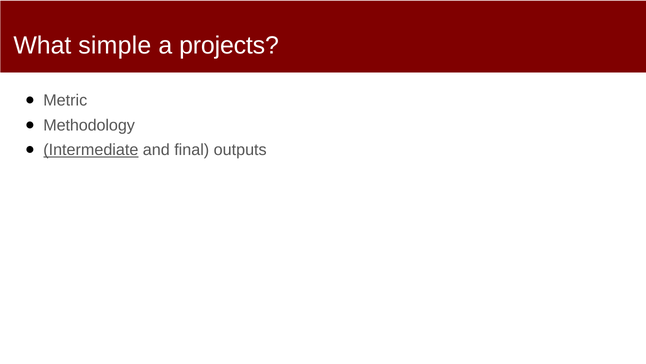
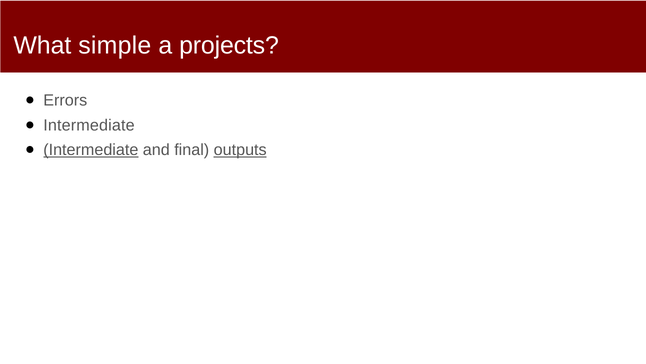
Metric: Metric -> Errors
Methodology at (89, 125): Methodology -> Intermediate
outputs underline: none -> present
